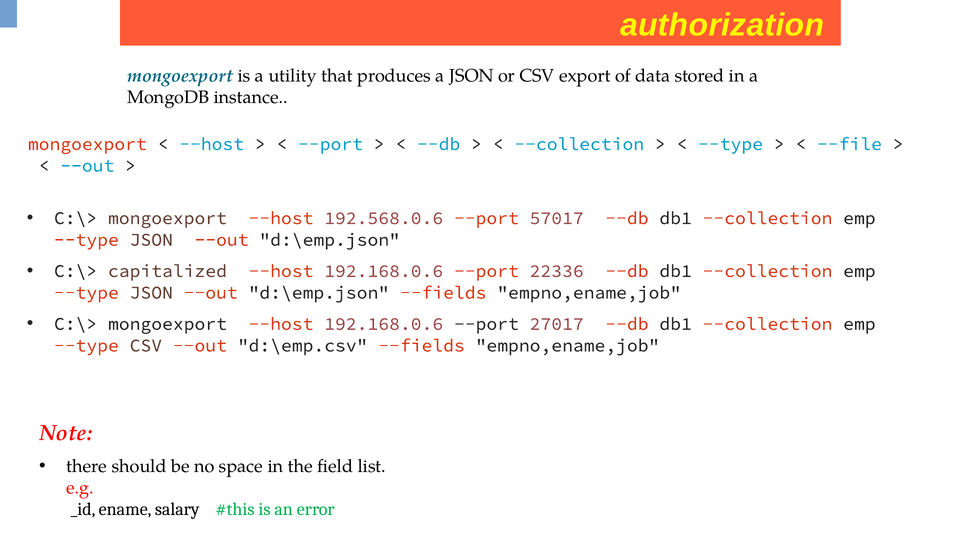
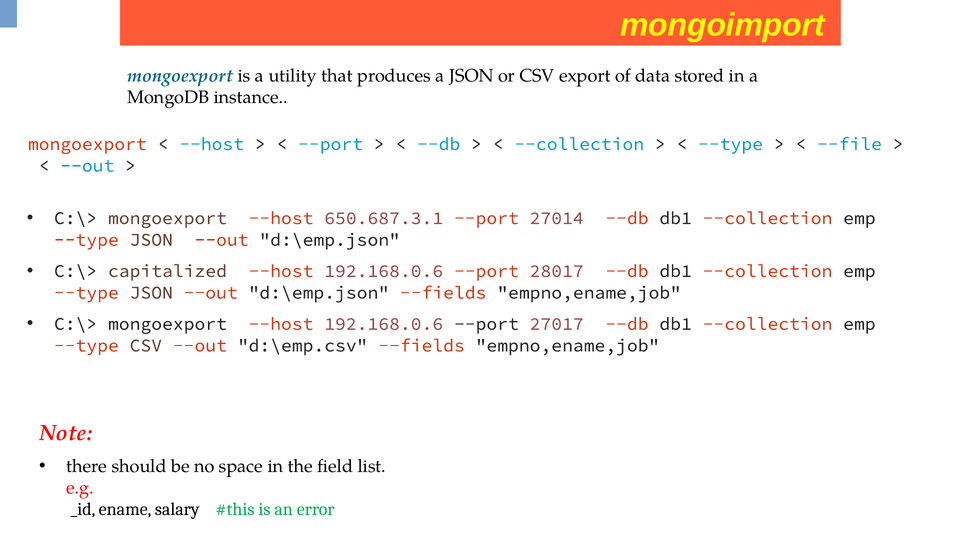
authorization: authorization -> mongoimport
192.568.0.6: 192.568.0.6 -> 650.687.3.1
57017: 57017 -> 27014
22336: 22336 -> 28017
